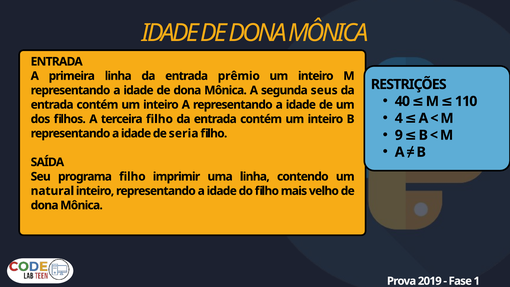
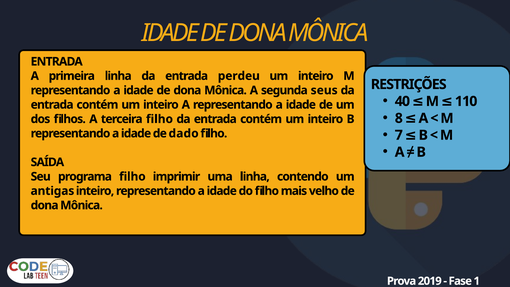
prêmio: prêmio -> perdeu
4: 4 -> 8
9: 9 -> 7
seria: seria -> dado
natural: natural -> antigas
